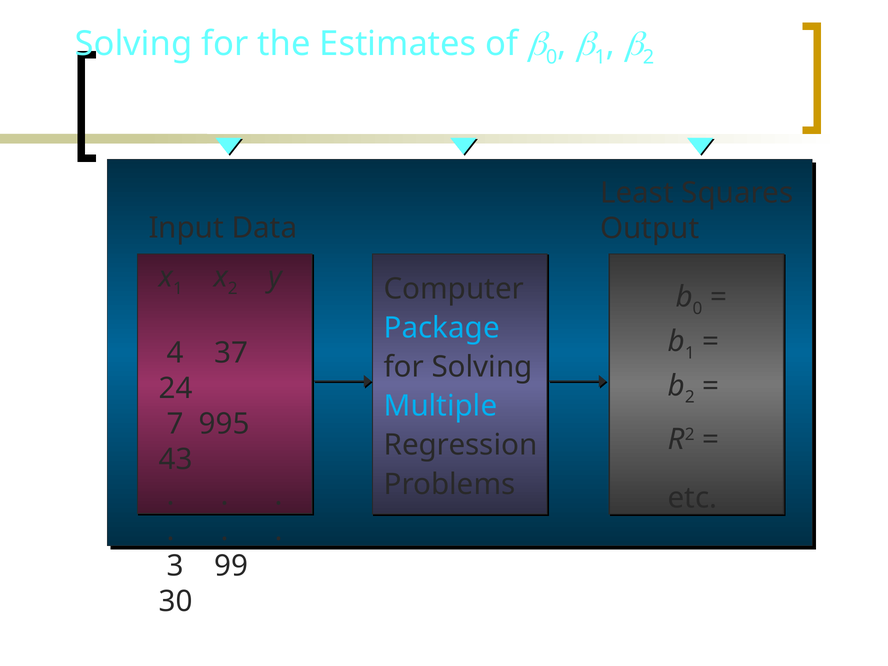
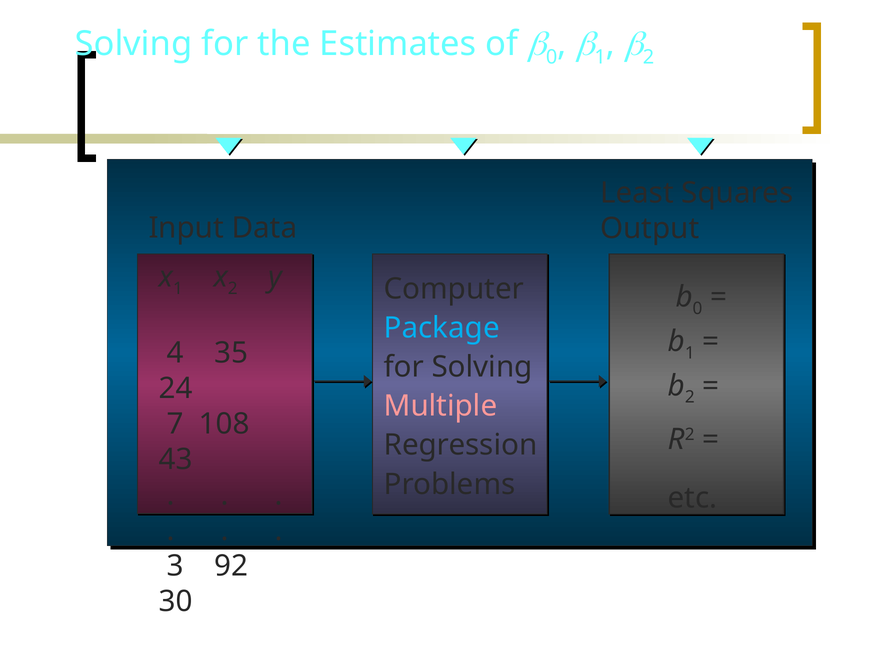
37: 37 -> 35
Multiple colour: light blue -> pink
995: 995 -> 108
99: 99 -> 92
